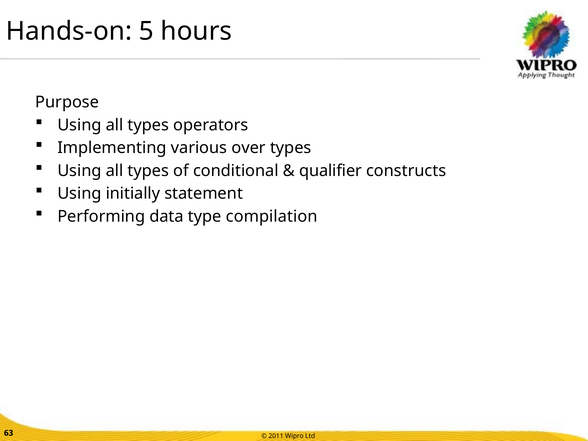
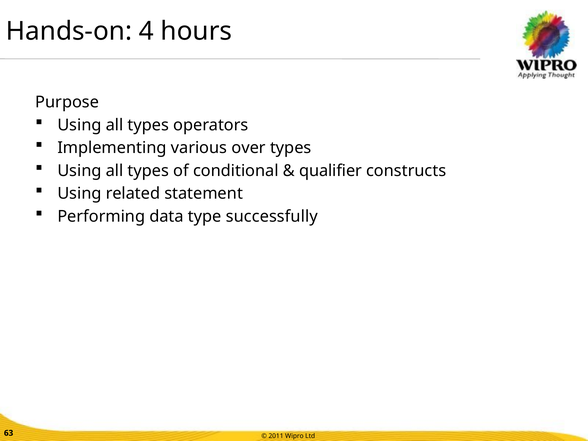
5: 5 -> 4
initially: initially -> related
compilation: compilation -> successfully
